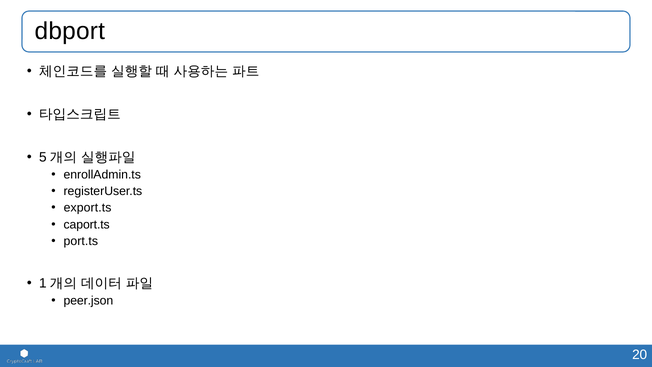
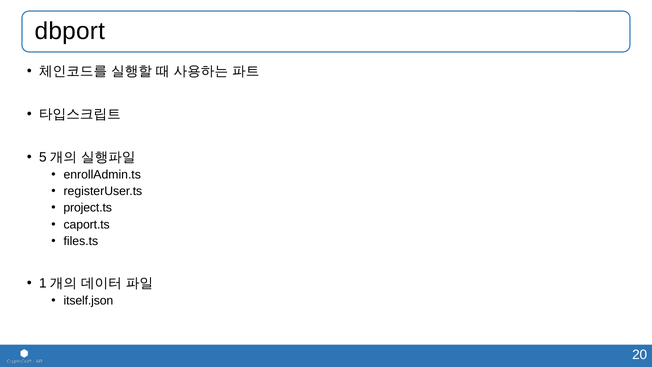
export.ts: export.ts -> project.ts
port.ts: port.ts -> files.ts
peer.json: peer.json -> itself.json
